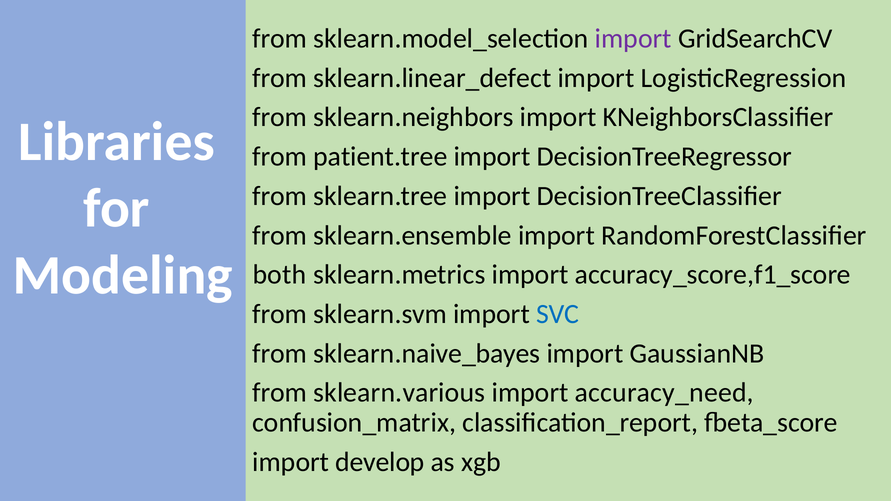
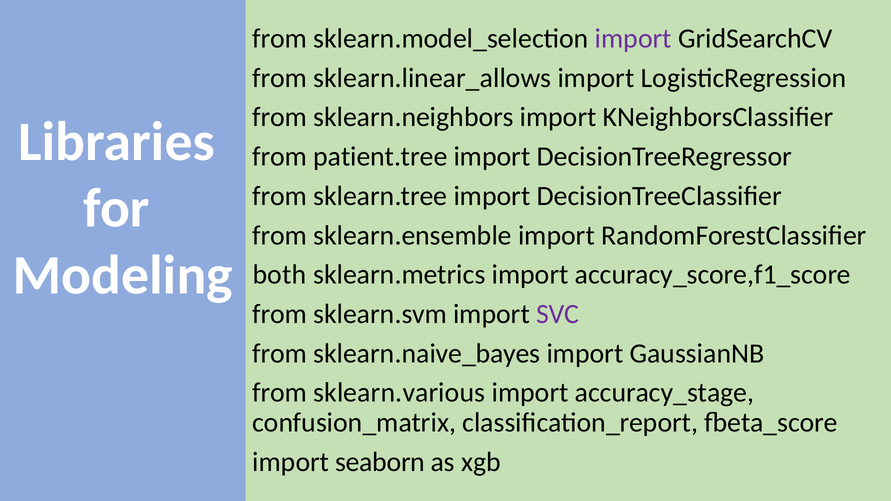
sklearn.linear_defect: sklearn.linear_defect -> sklearn.linear_allows
SVC colour: blue -> purple
accuracy_need: accuracy_need -> accuracy_stage
develop: develop -> seaborn
